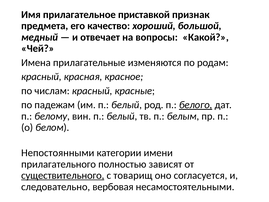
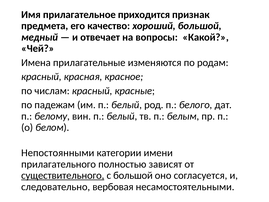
приставкой: приставкой -> приходится
белого underline: present -> none
с товарищ: товарищ -> большой
